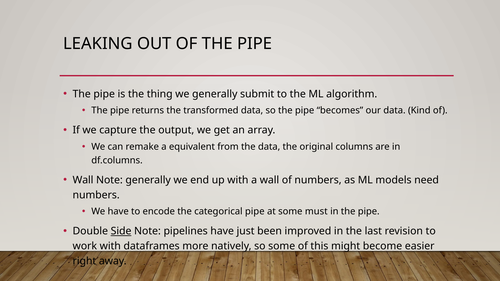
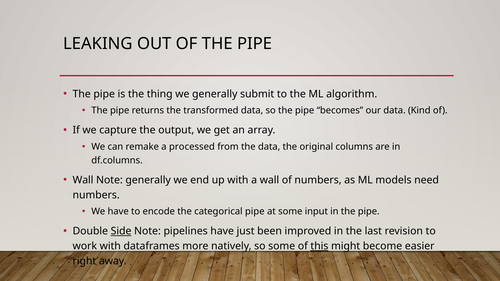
equivalent: equivalent -> processed
must: must -> input
this underline: none -> present
